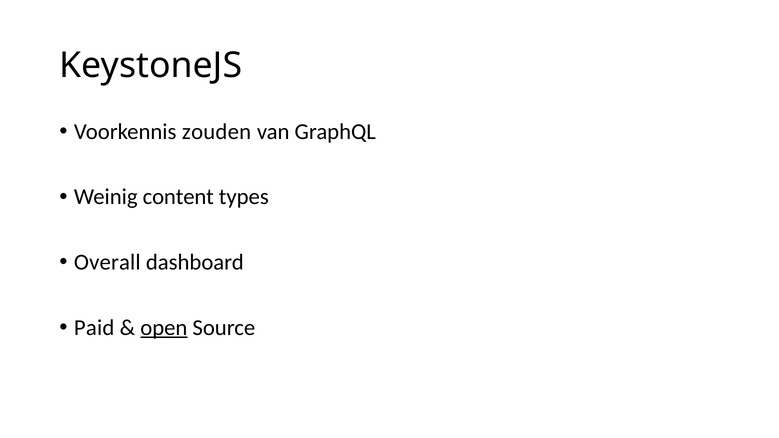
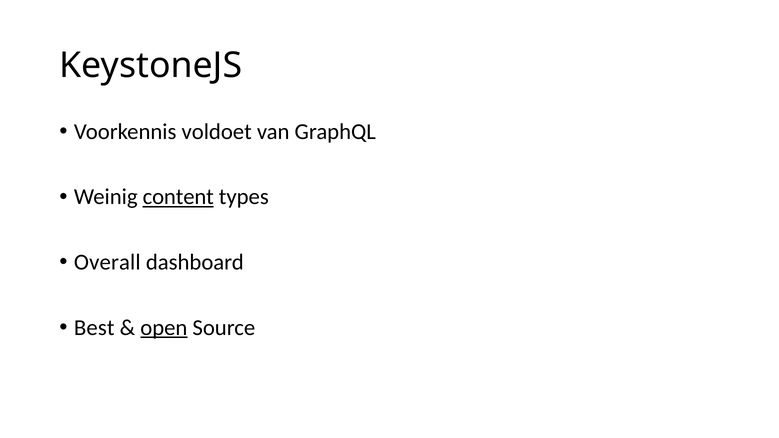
zouden: zouden -> voldoet
content underline: none -> present
Paid: Paid -> Best
